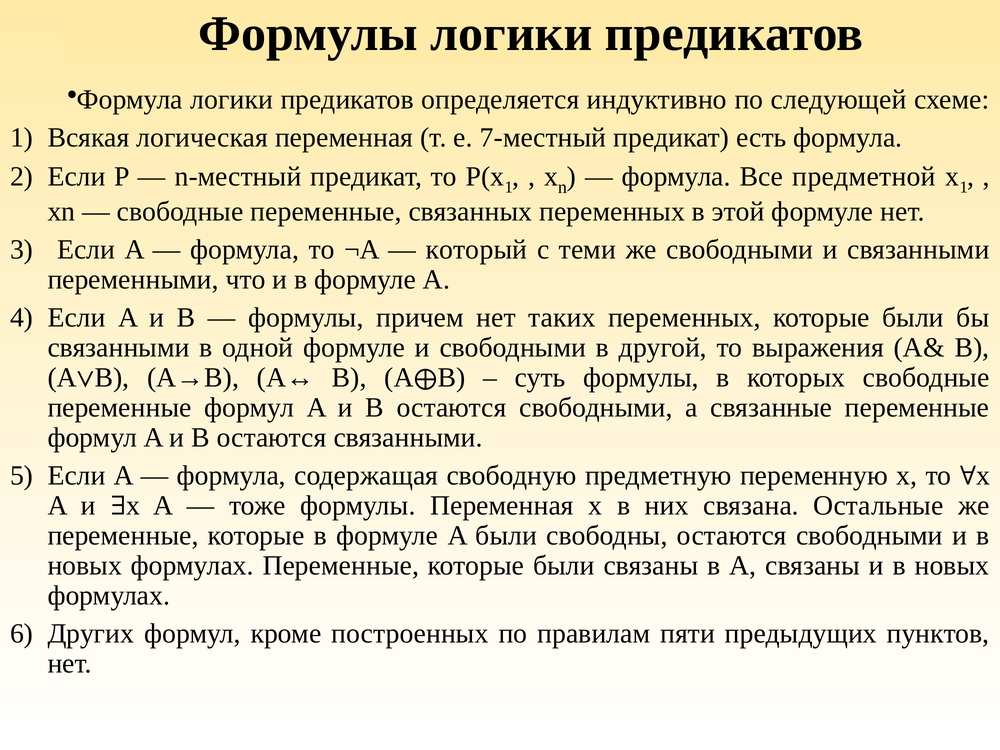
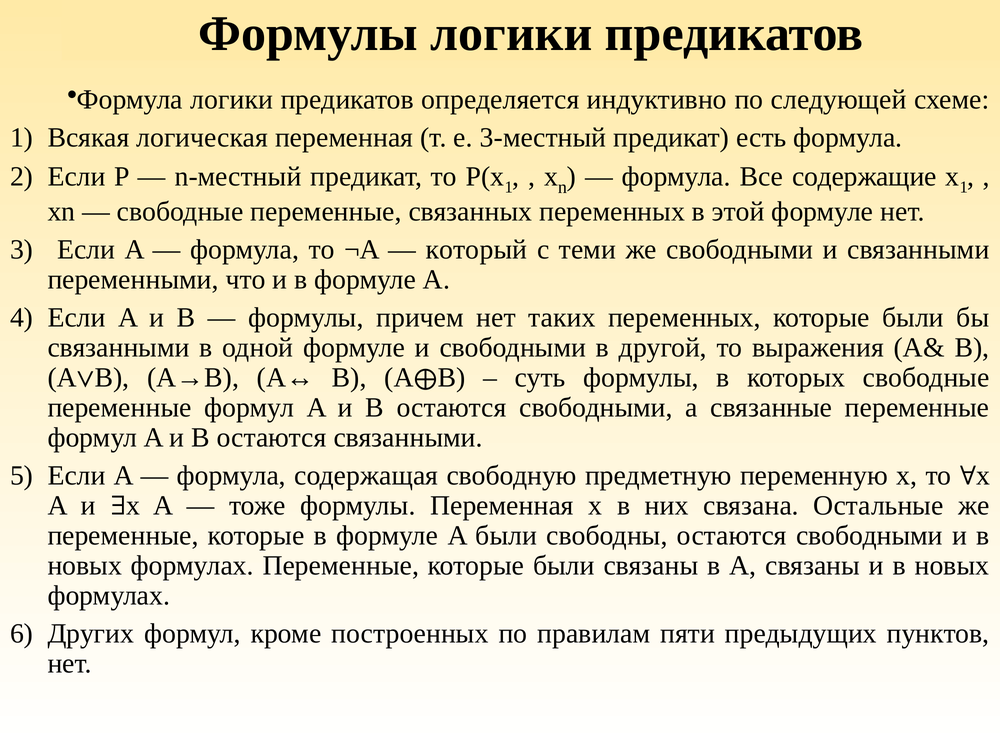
7-местный: 7-местный -> 3-местный
предметной: предметной -> содержащие
